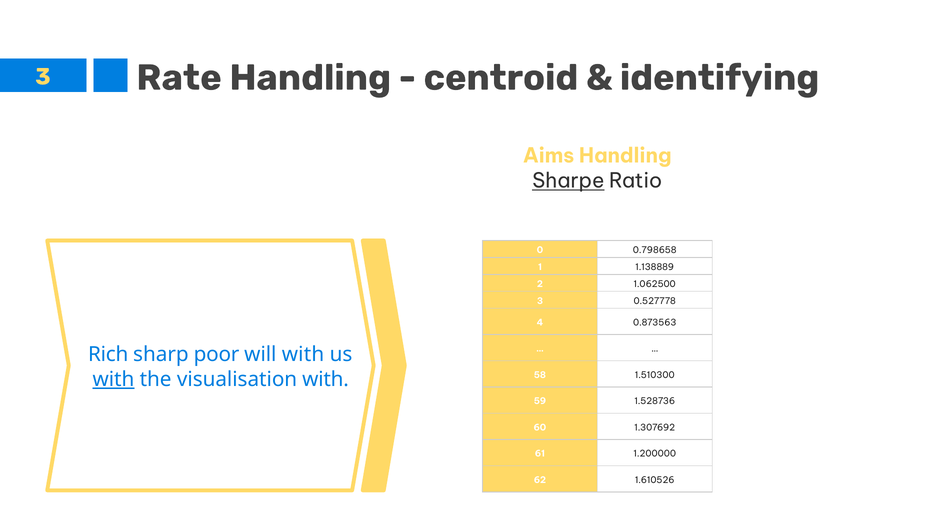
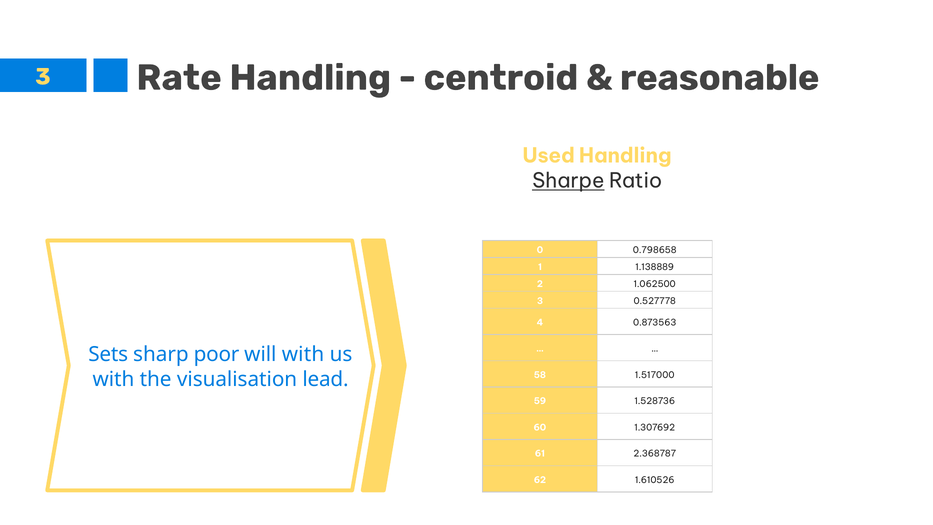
identifying: identifying -> reasonable
Aims: Aims -> Used
Rich: Rich -> Sets
1.510300: 1.510300 -> 1.517000
with at (113, 379) underline: present -> none
visualisation with: with -> lead
1.200000: 1.200000 -> 2.368787
